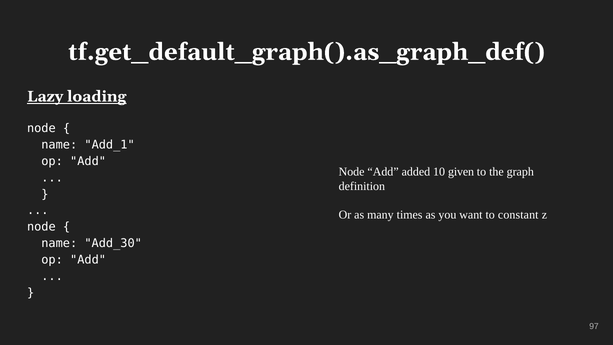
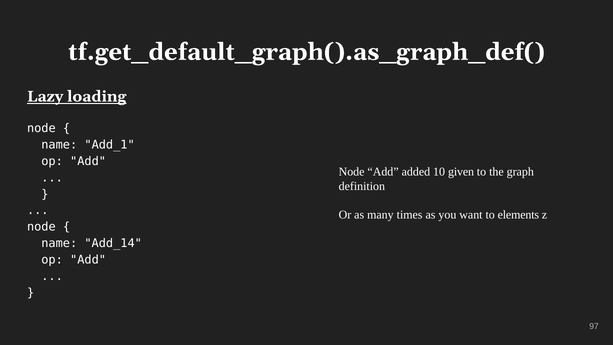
constant: constant -> elements
Add_30: Add_30 -> Add_14
